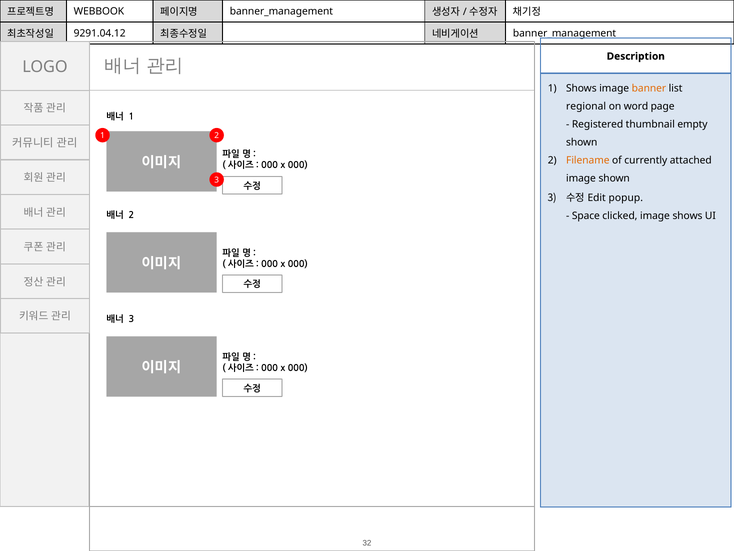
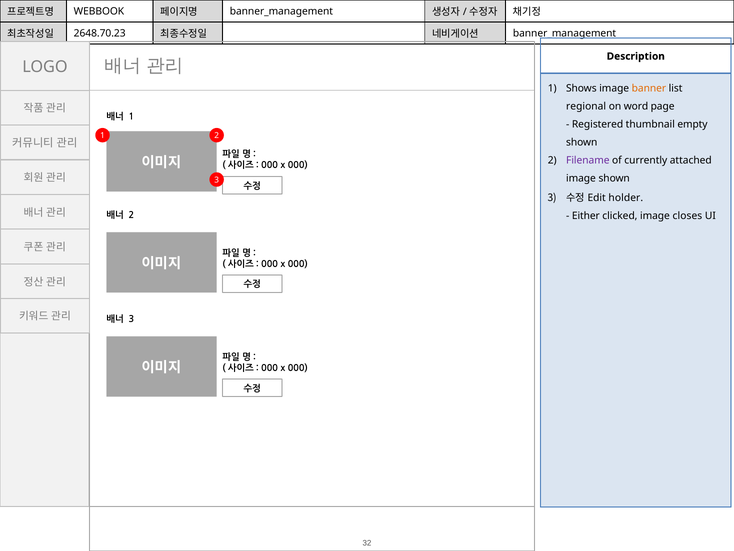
9291.04.12: 9291.04.12 -> 2648.70.23
Filename colour: orange -> purple
popup: popup -> holder
Space: Space -> Either
image shows: shows -> closes
